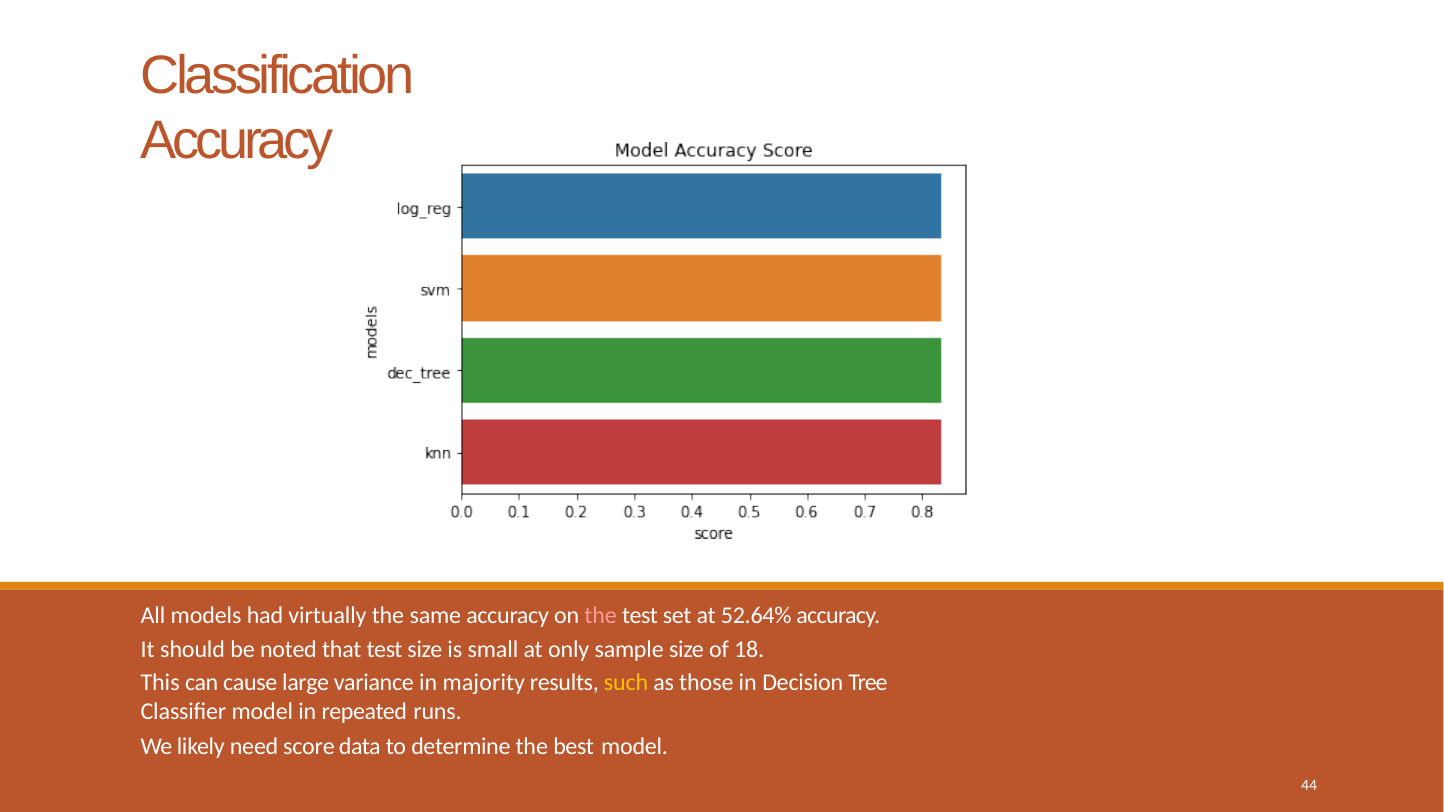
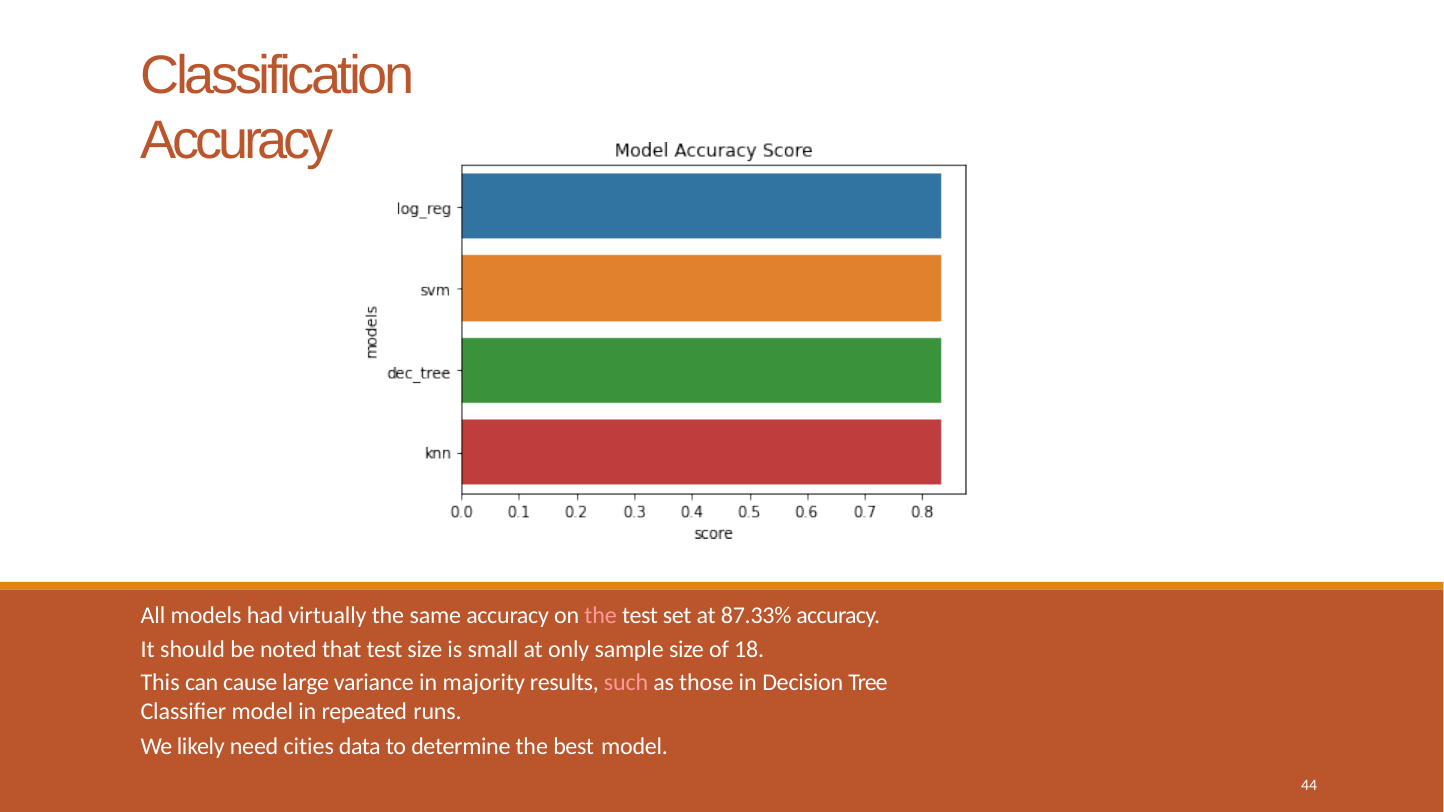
52.64%: 52.64% -> 87.33%
such colour: yellow -> pink
score: score -> cities
